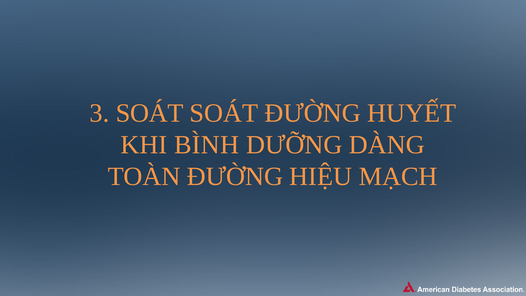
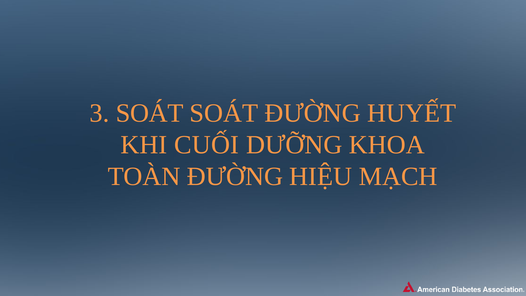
BÌNH: BÌNH -> CUỐI
DÀNG: DÀNG -> KHOA
